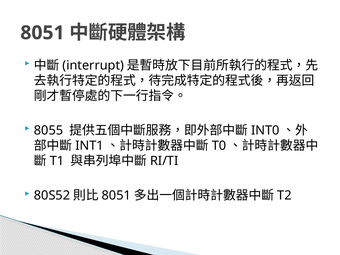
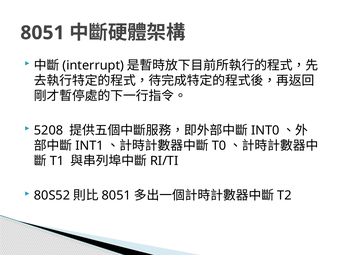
8055: 8055 -> 5208
